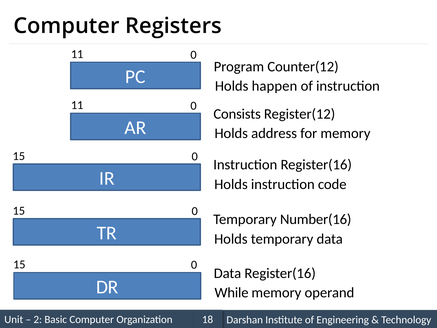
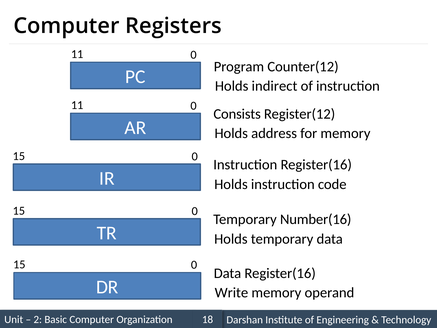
happen: happen -> indirect
While: While -> Write
